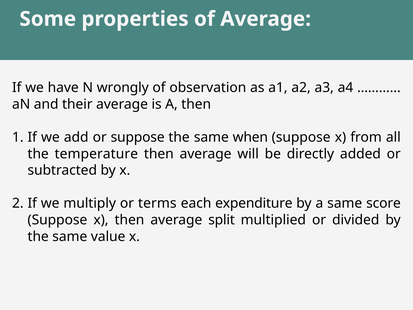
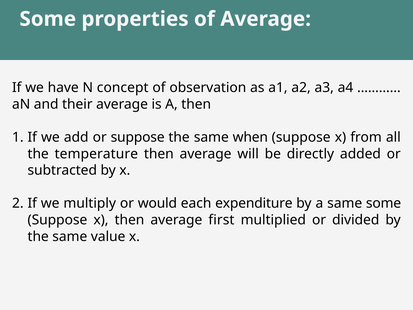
wrongly: wrongly -> concept
terms: terms -> would
same score: score -> some
split: split -> first
